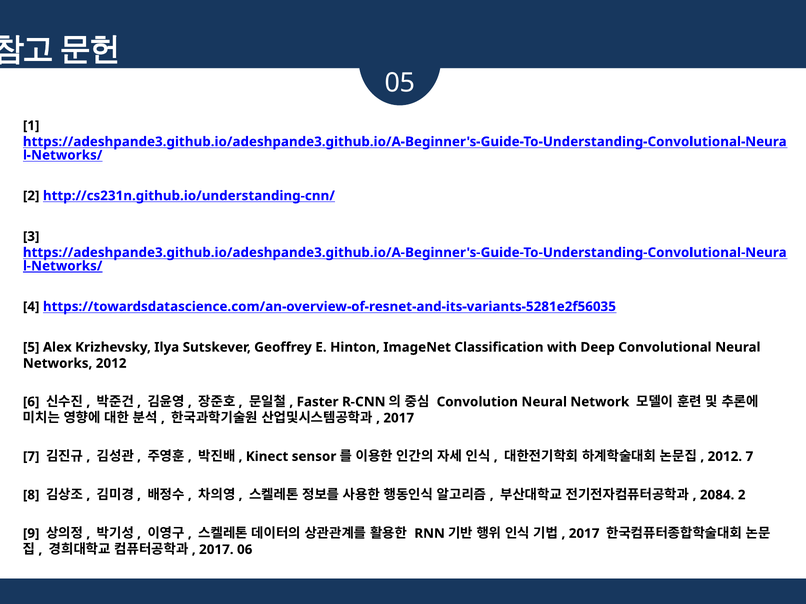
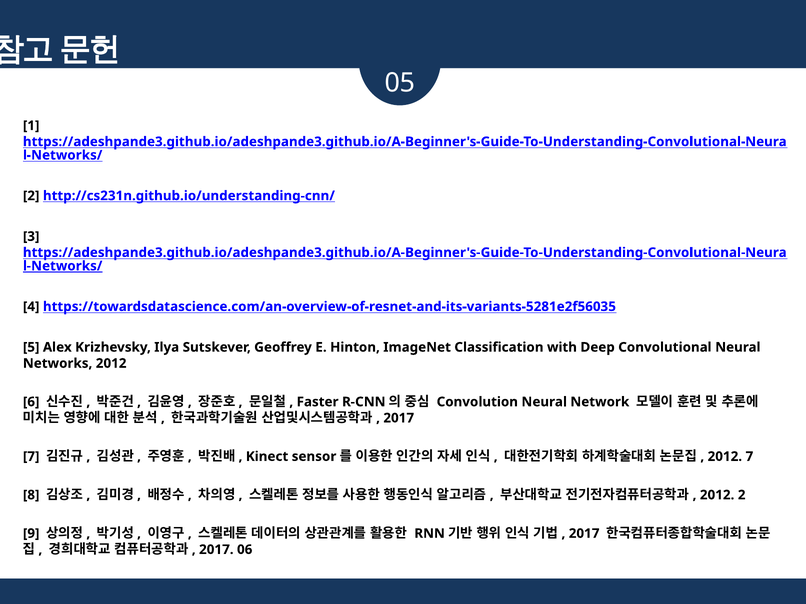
2084 at (717, 495): 2084 -> 2012
